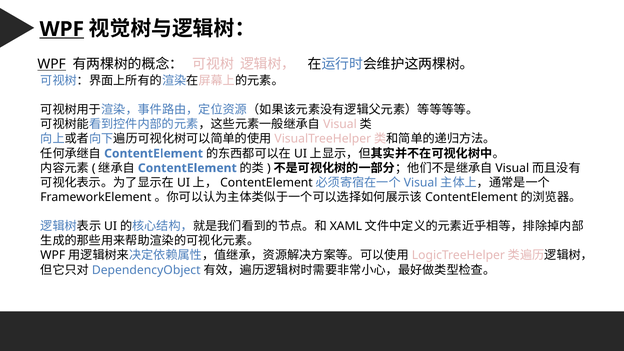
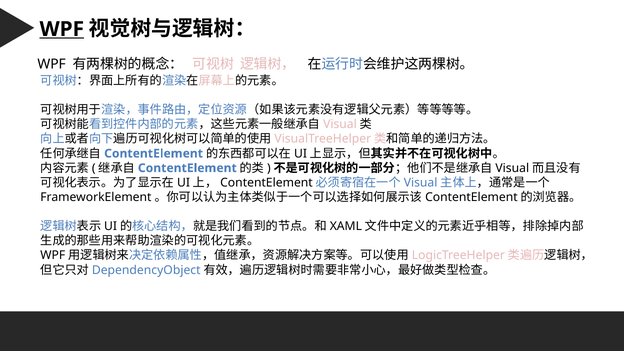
WPF at (52, 64) underline: present -> none
